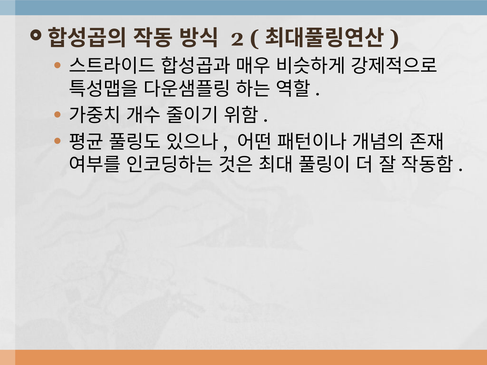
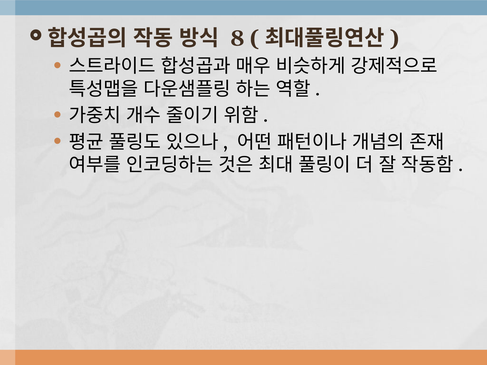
2: 2 -> 8
